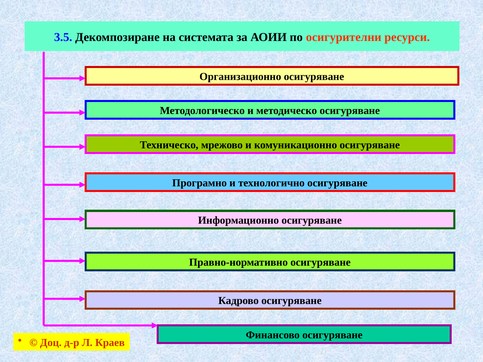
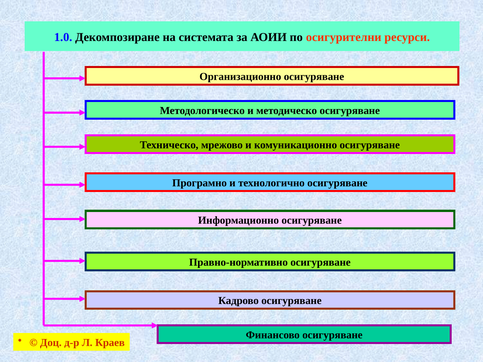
3.5: 3.5 -> 1.0
